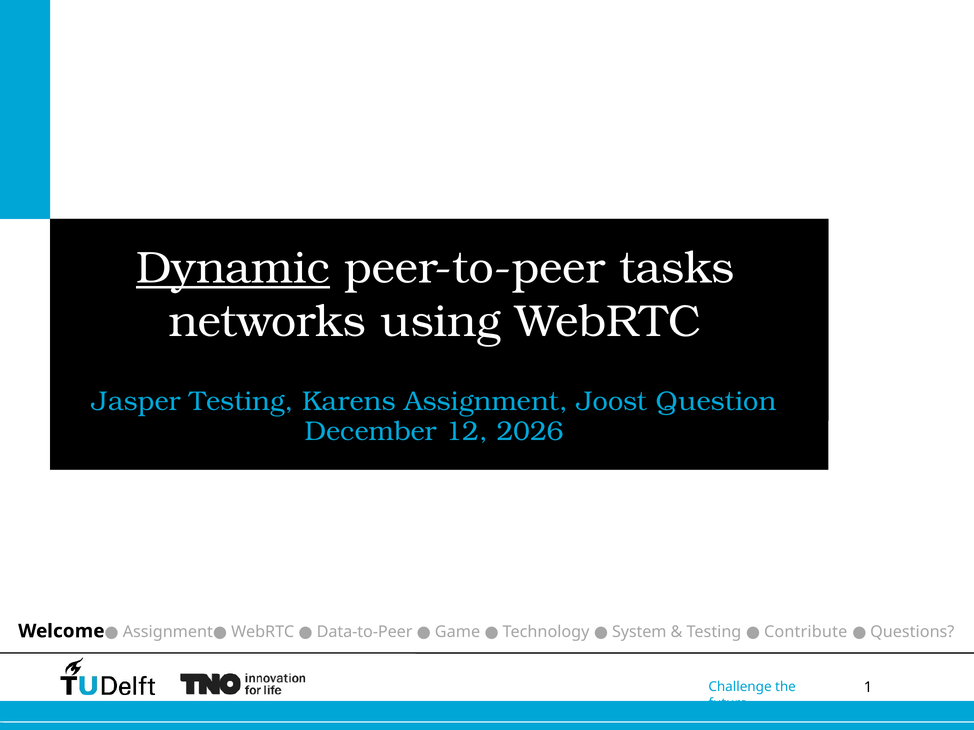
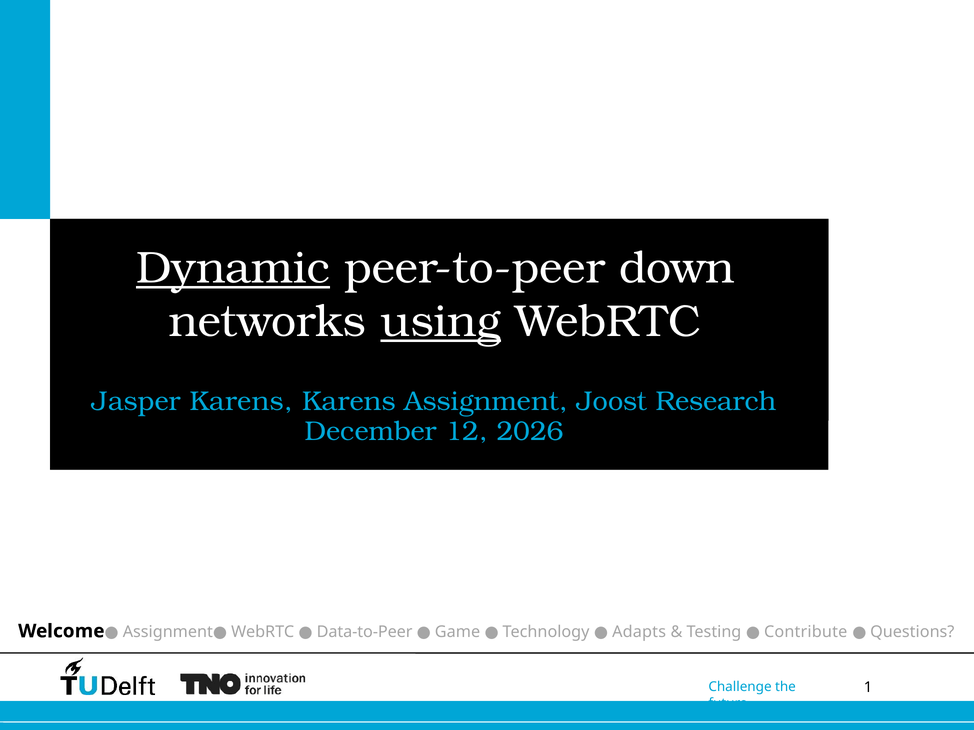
tasks: tasks -> down
using underline: none -> present
Jasper Testing: Testing -> Karens
Question: Question -> Research
System: System -> Adapts
